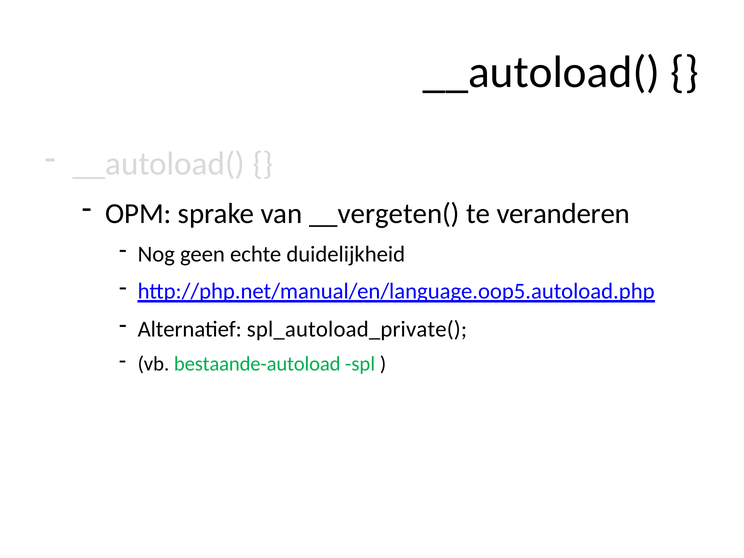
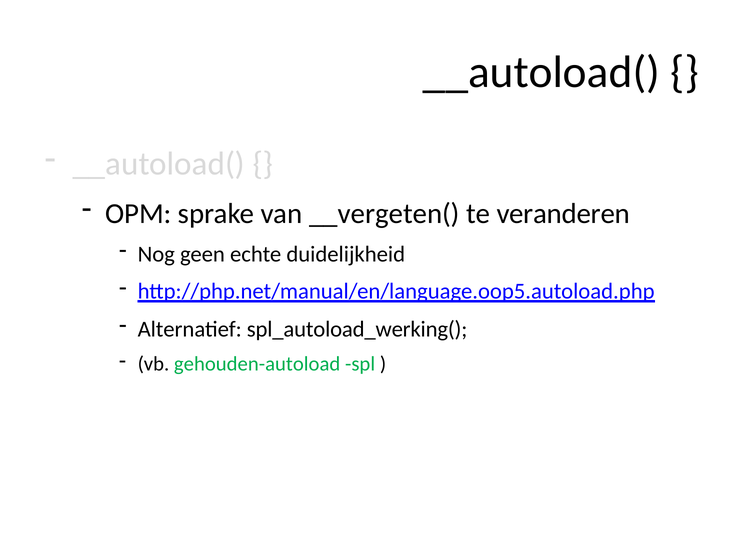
spl_autoload_private(: spl_autoload_private( -> spl_autoload_werking(
bestaande-autoload: bestaande-autoload -> gehouden-autoload
